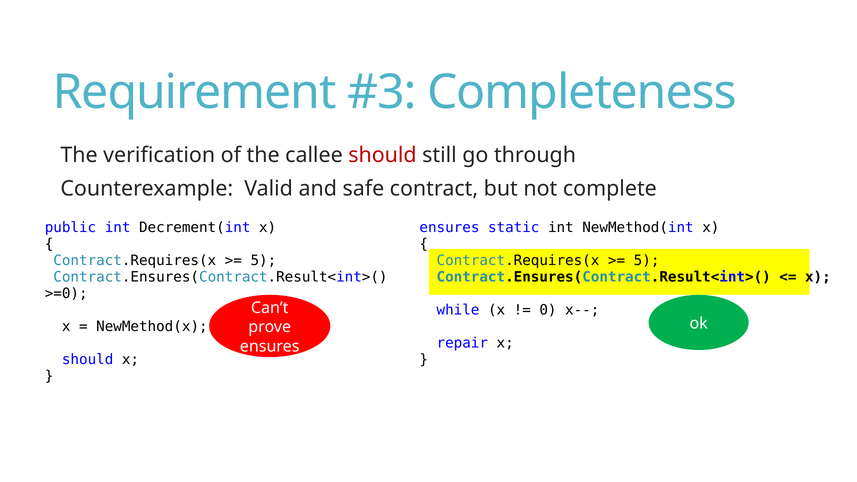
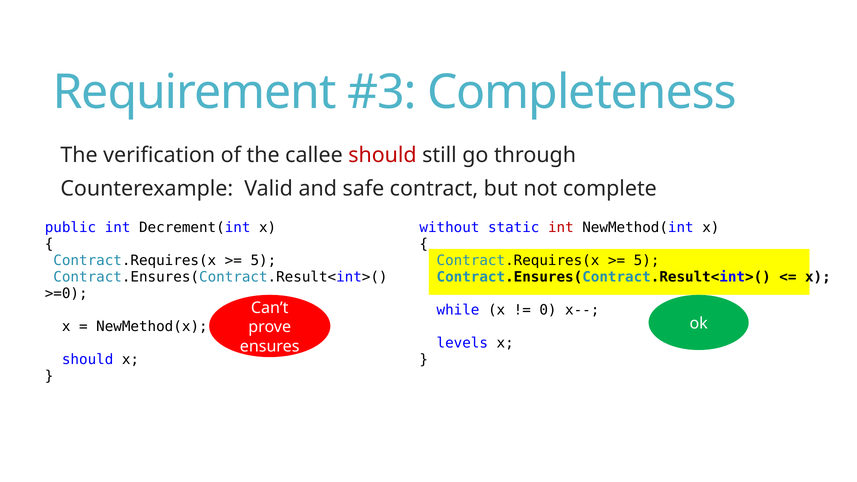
ensures at (449, 228): ensures -> without
int at (561, 228) colour: black -> red
repair: repair -> levels
